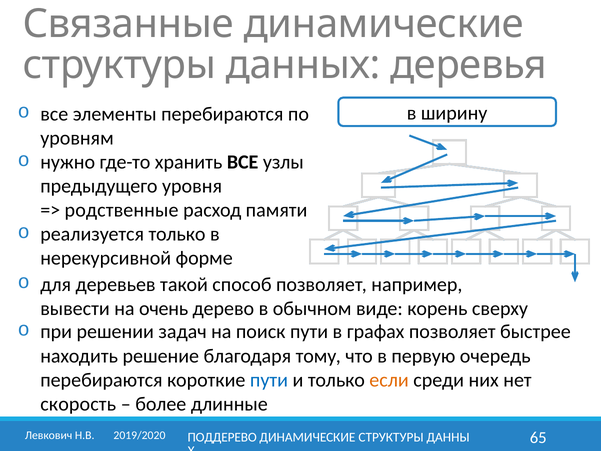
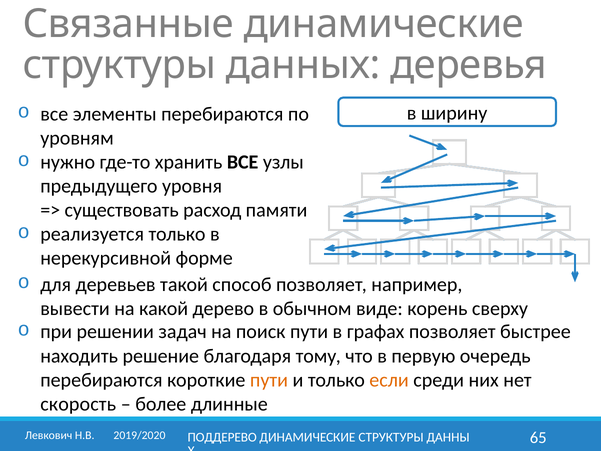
родственные: родственные -> существовать
очень: очень -> какой
пути at (269, 380) colour: blue -> orange
